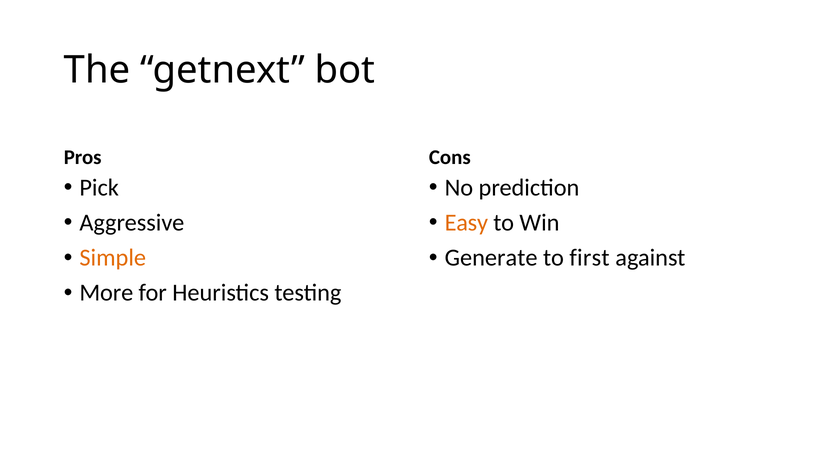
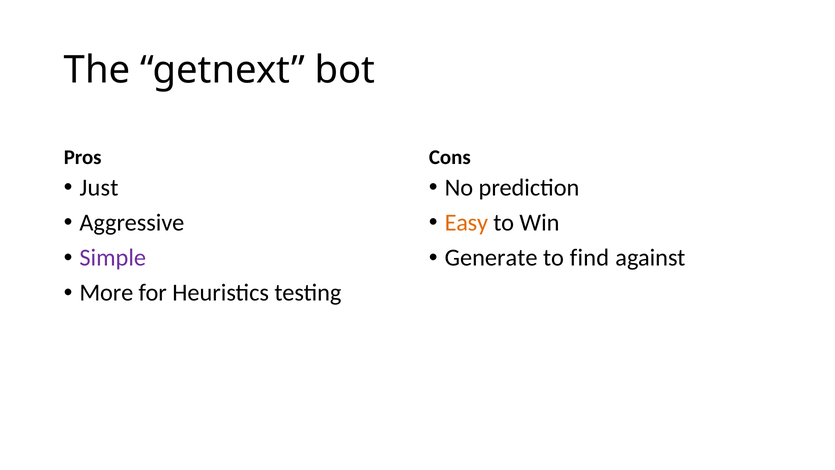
Pick: Pick -> Just
Simple colour: orange -> purple
first: first -> find
